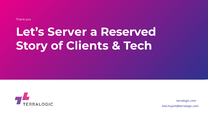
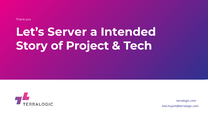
Reserved: Reserved -> Intended
Clients: Clients -> Project
